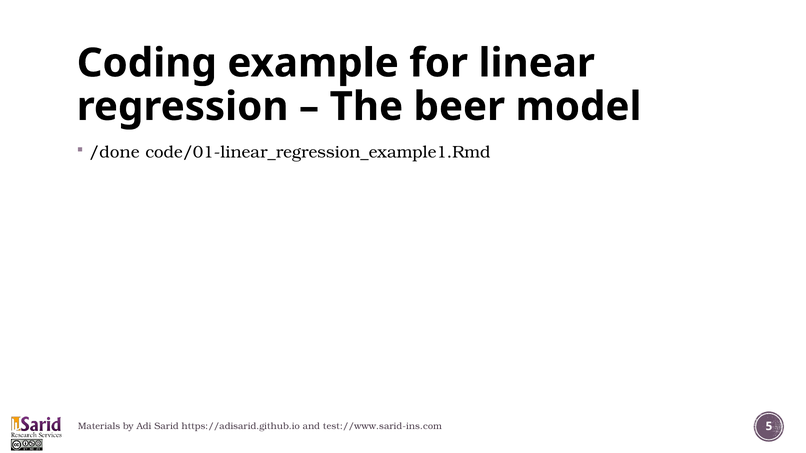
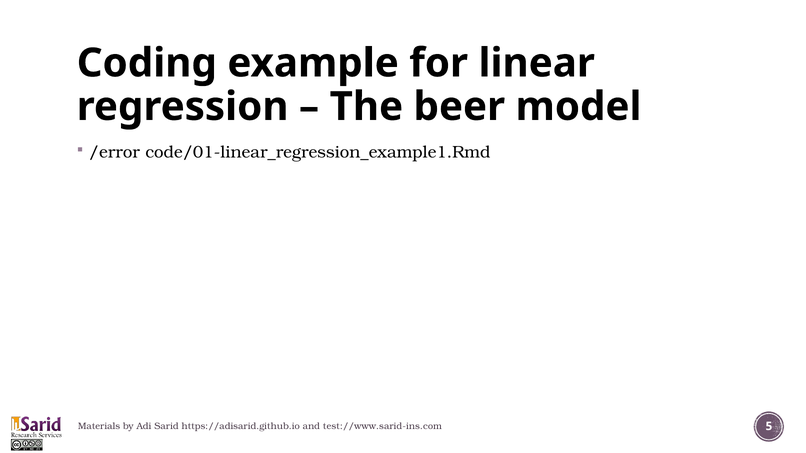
/done: /done -> /error
